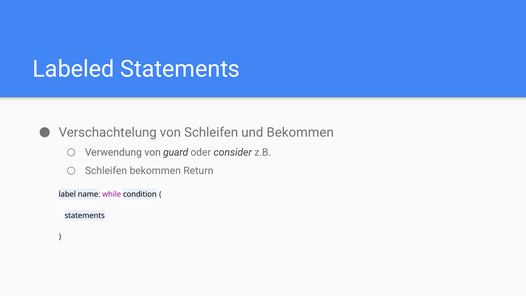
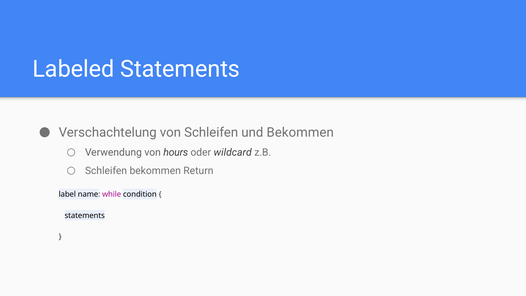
guard: guard -> hours
consider: consider -> wildcard
